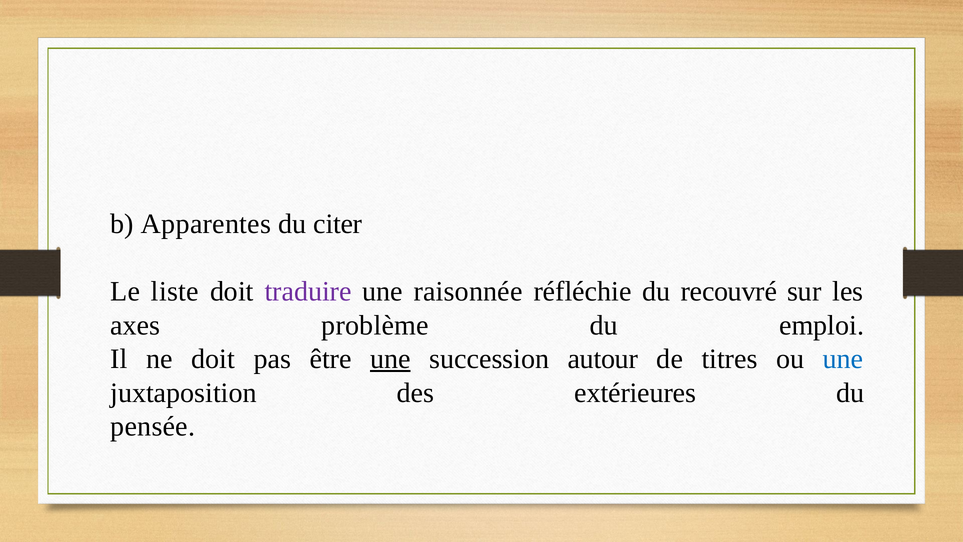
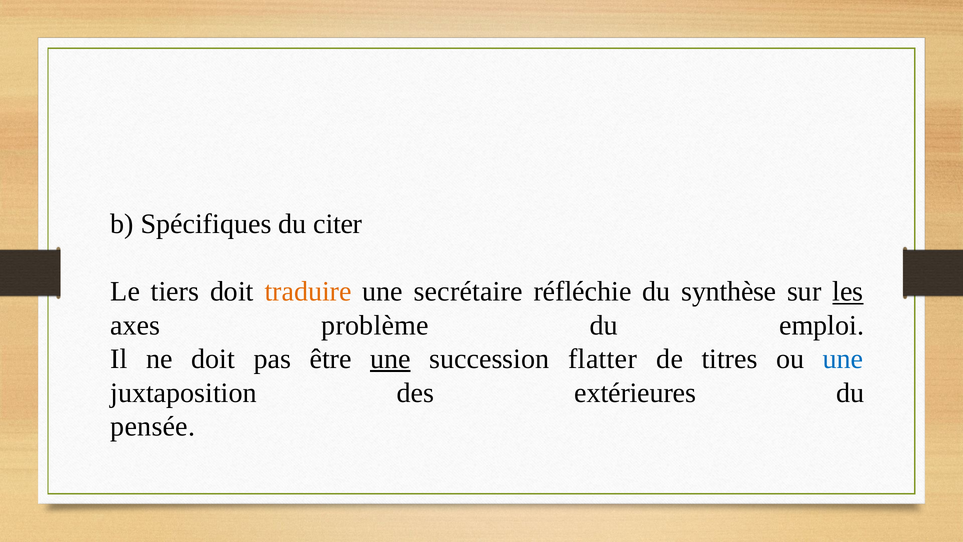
Apparentes: Apparentes -> Spécifiques
liste: liste -> tiers
traduire colour: purple -> orange
raisonnée: raisonnée -> secrétaire
recouvré: recouvré -> synthèse
les underline: none -> present
autour: autour -> flatter
